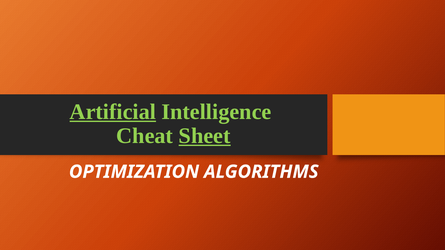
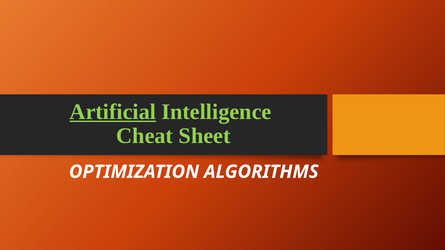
Sheet underline: present -> none
